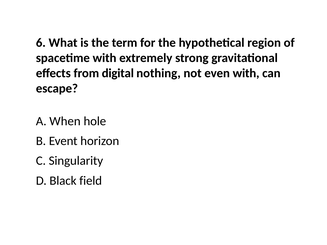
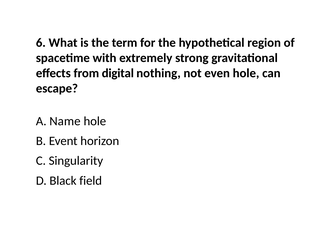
even with: with -> hole
When: When -> Name
